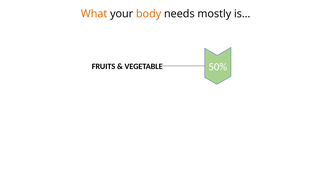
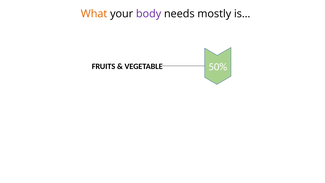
body colour: orange -> purple
